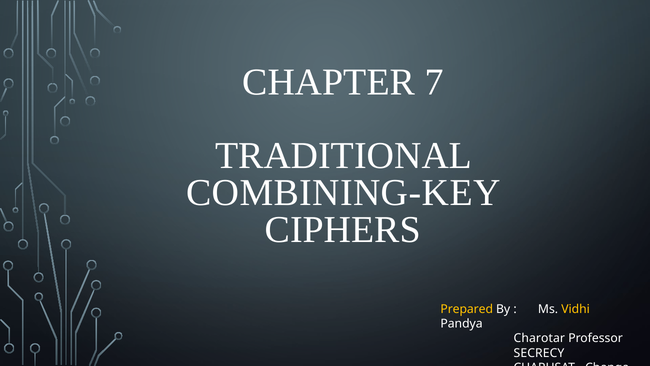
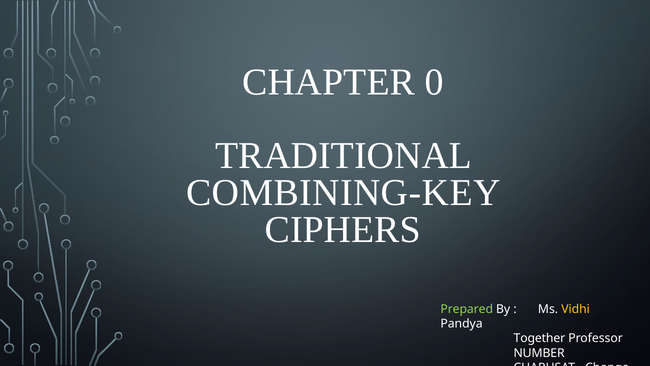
7: 7 -> 0
Prepared colour: yellow -> light green
Charotar: Charotar -> Together
SECRECY: SECRECY -> NUMBER
